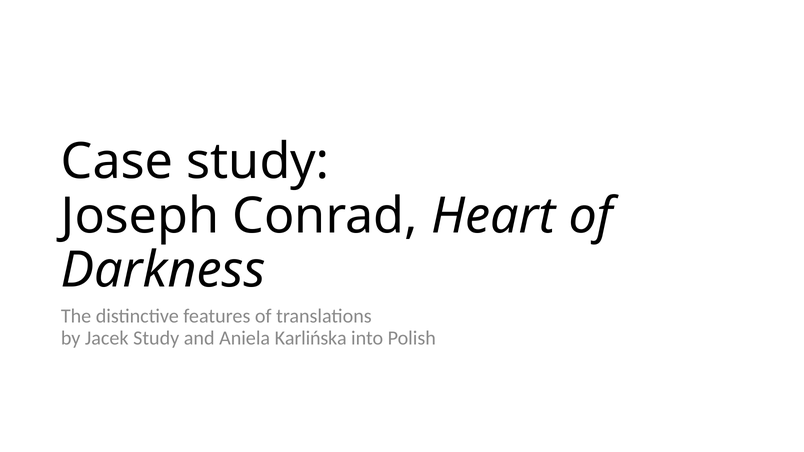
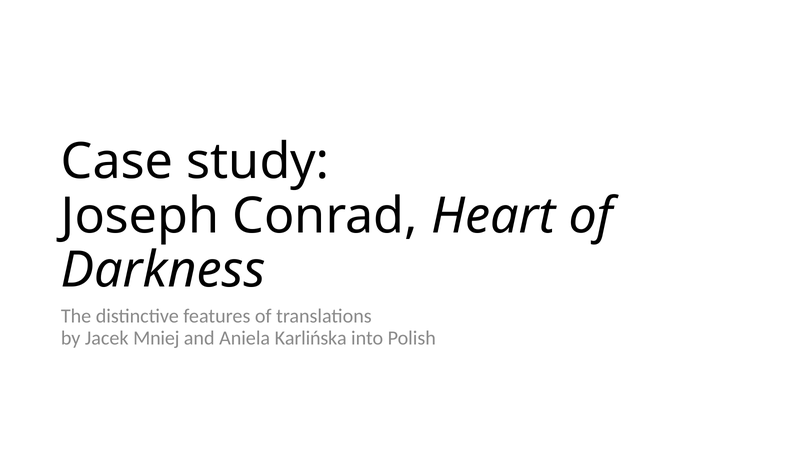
Jacek Study: Study -> Mniej
